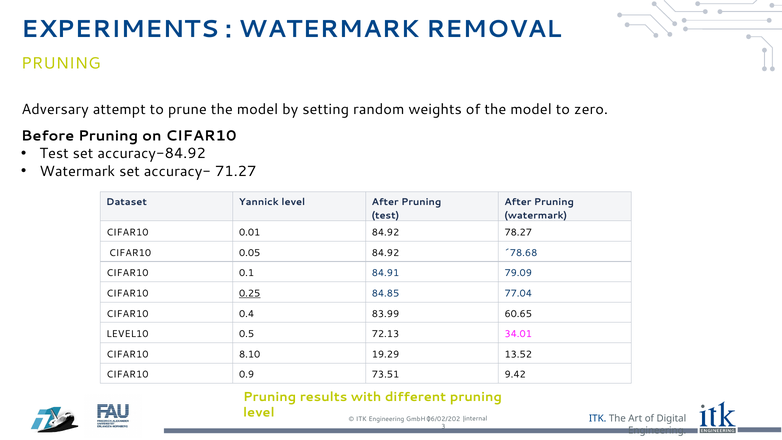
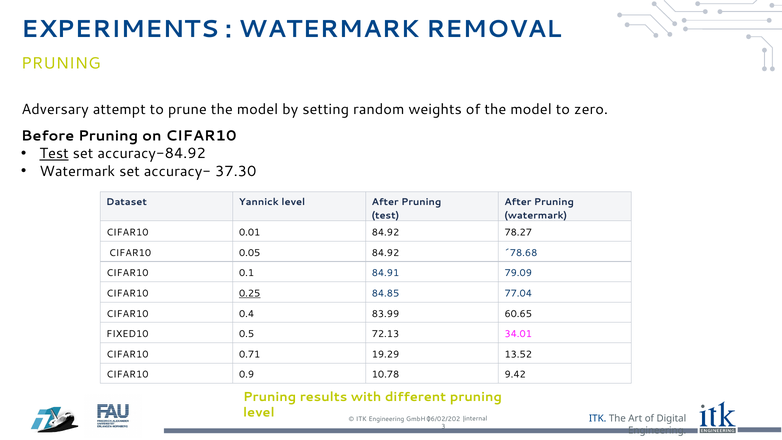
Test at (54, 154) underline: none -> present
71.27: 71.27 -> 37.30
LEVEL10: LEVEL10 -> FIXED10
8.10: 8.10 -> 0.71
73.51: 73.51 -> 10.78
